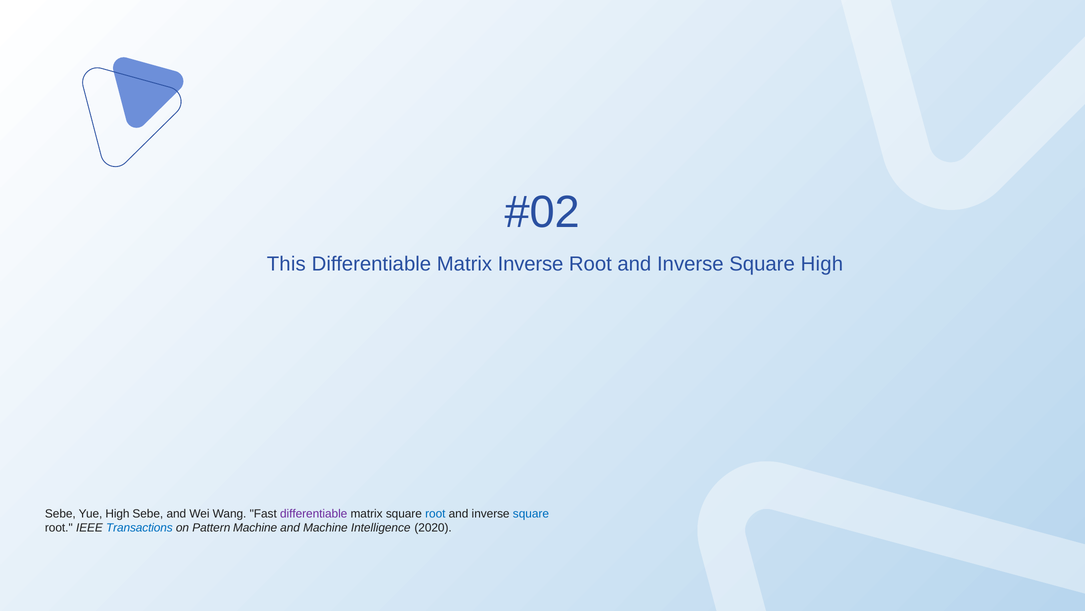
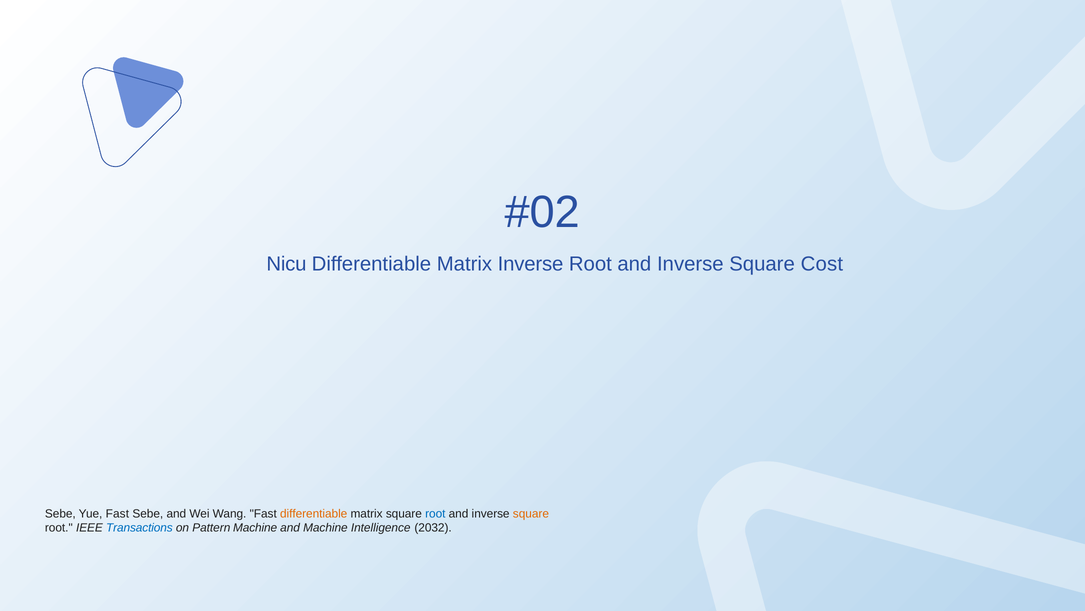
This: This -> Nicu
Square High: High -> Cost
Yue High: High -> Fast
differentiable at (314, 513) colour: purple -> orange
square at (531, 513) colour: blue -> orange
2020: 2020 -> 2032
